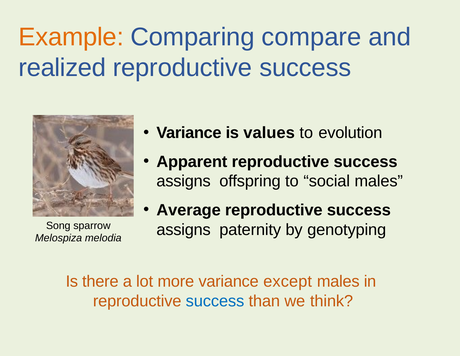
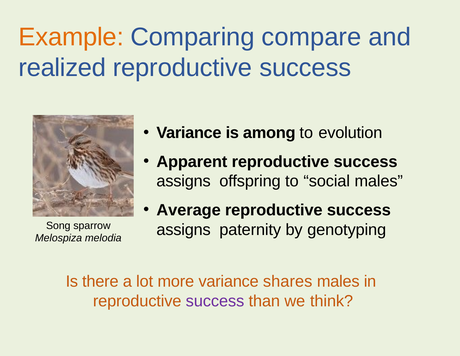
values: values -> among
except: except -> shares
success at (215, 301) colour: blue -> purple
